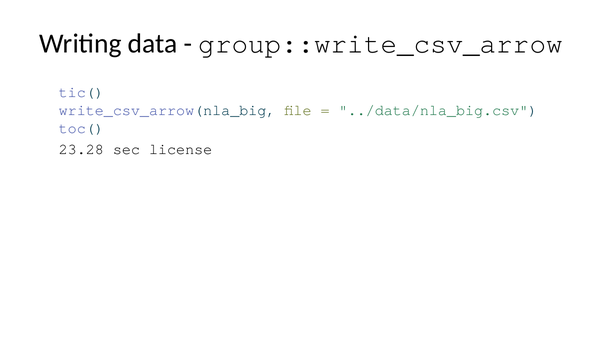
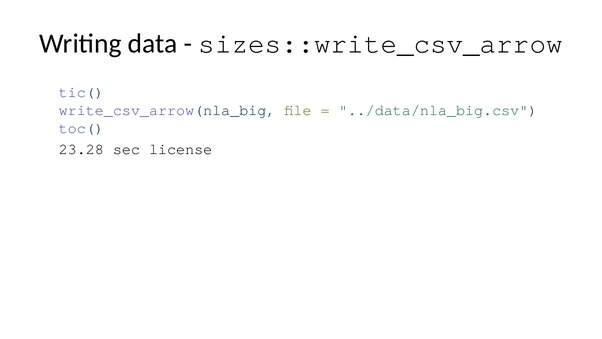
group::write_csv_arrow: group::write_csv_arrow -> sizes::write_csv_arrow
